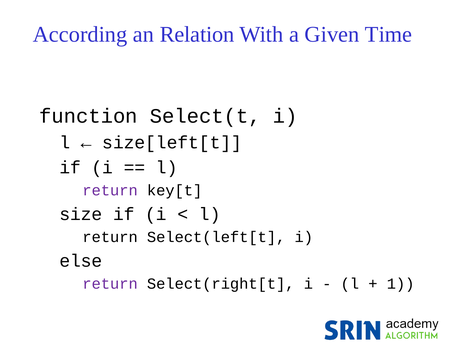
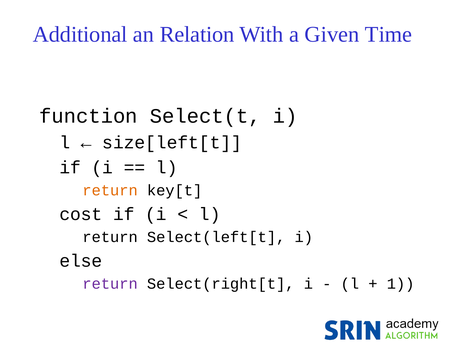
According: According -> Additional
return at (110, 190) colour: purple -> orange
size: size -> cost
